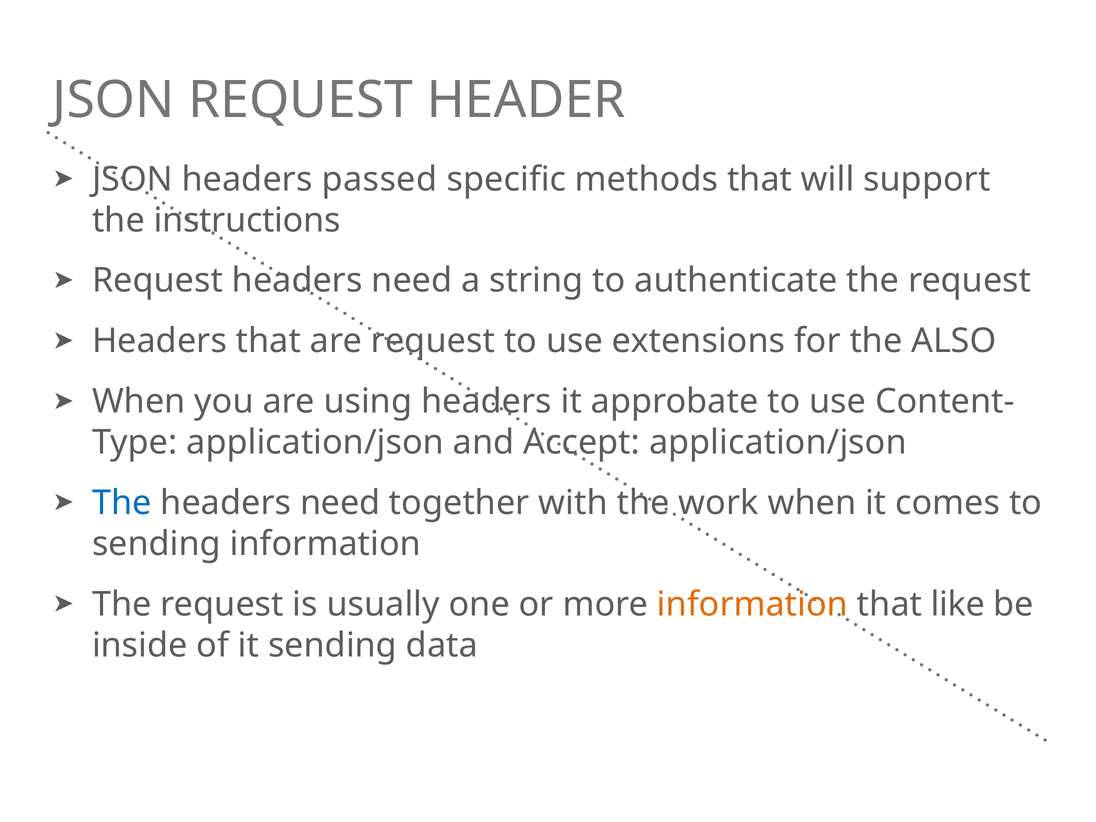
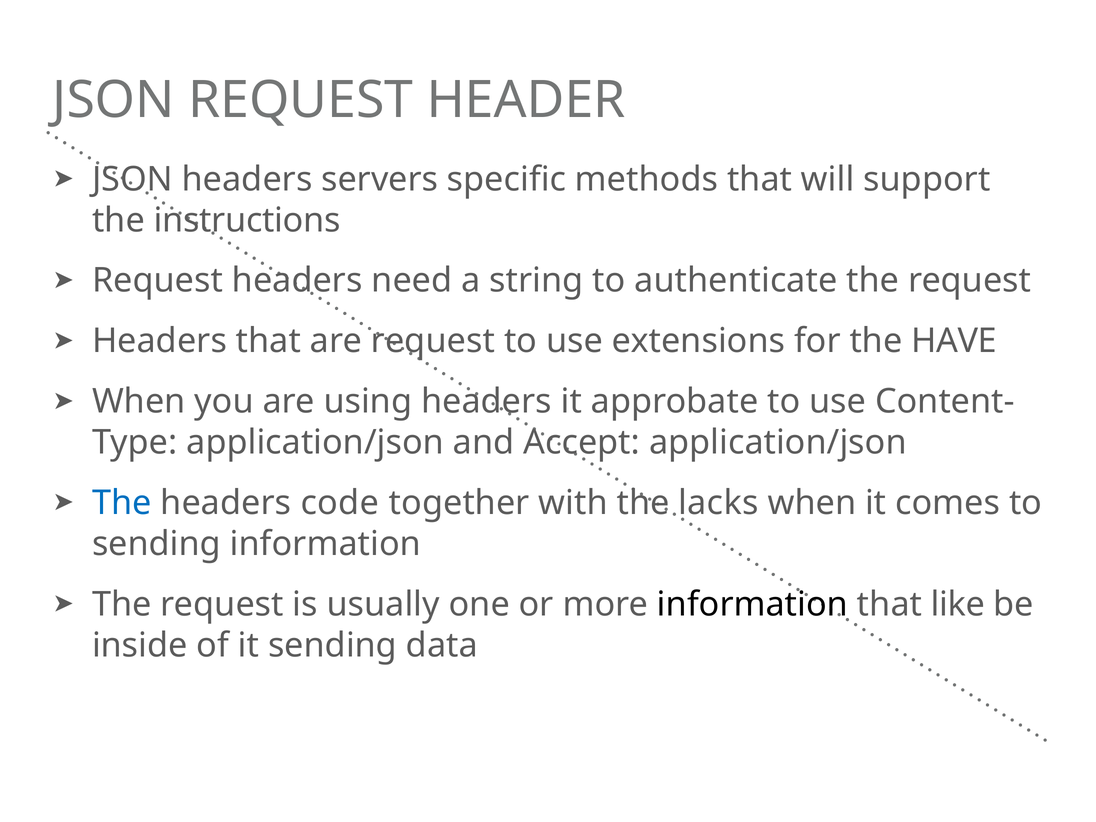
passed: passed -> servers
ALSO: ALSO -> HAVE
need at (340, 503): need -> code
work: work -> lacks
information at (753, 604) colour: orange -> black
